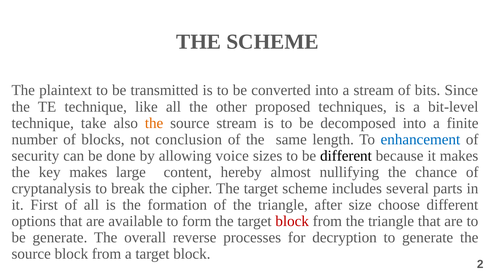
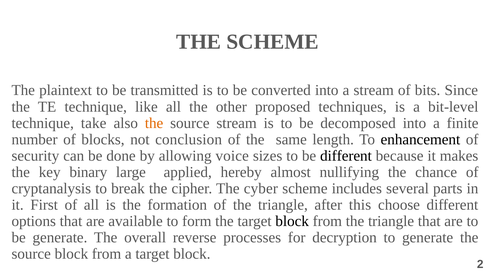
enhancement colour: blue -> black
key makes: makes -> binary
content: content -> applied
cipher The target: target -> cyber
size: size -> this
block at (292, 221) colour: red -> black
